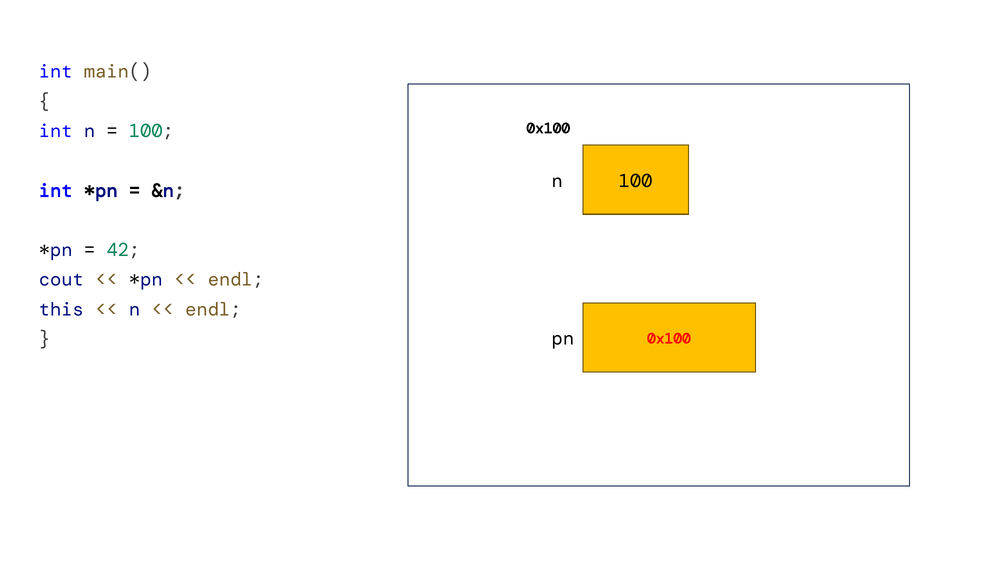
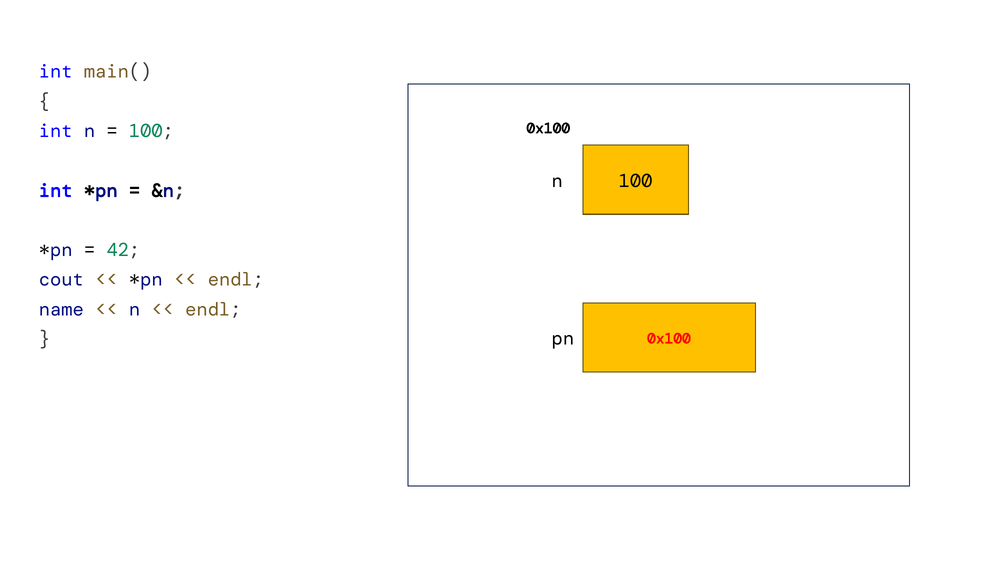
this: this -> name
